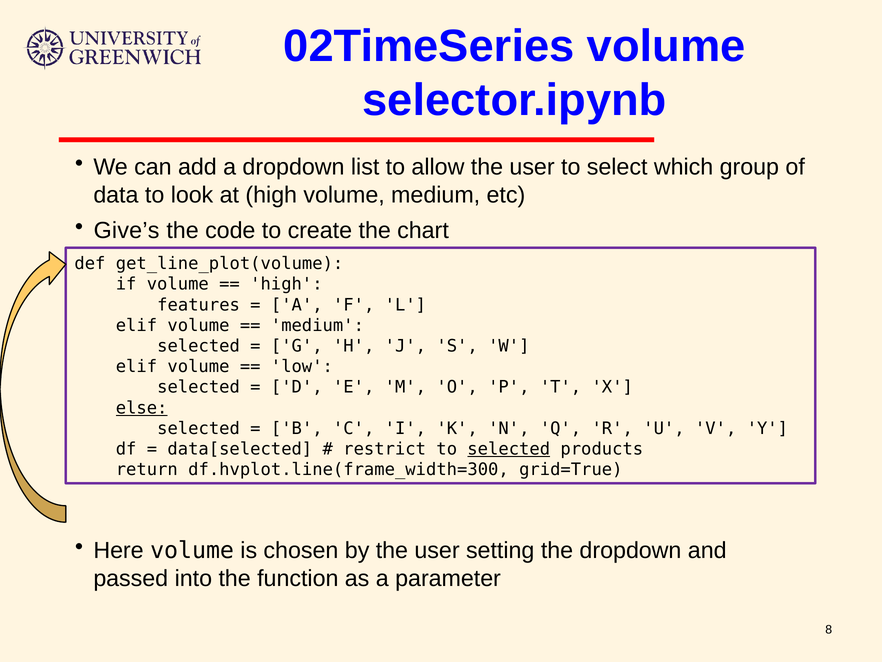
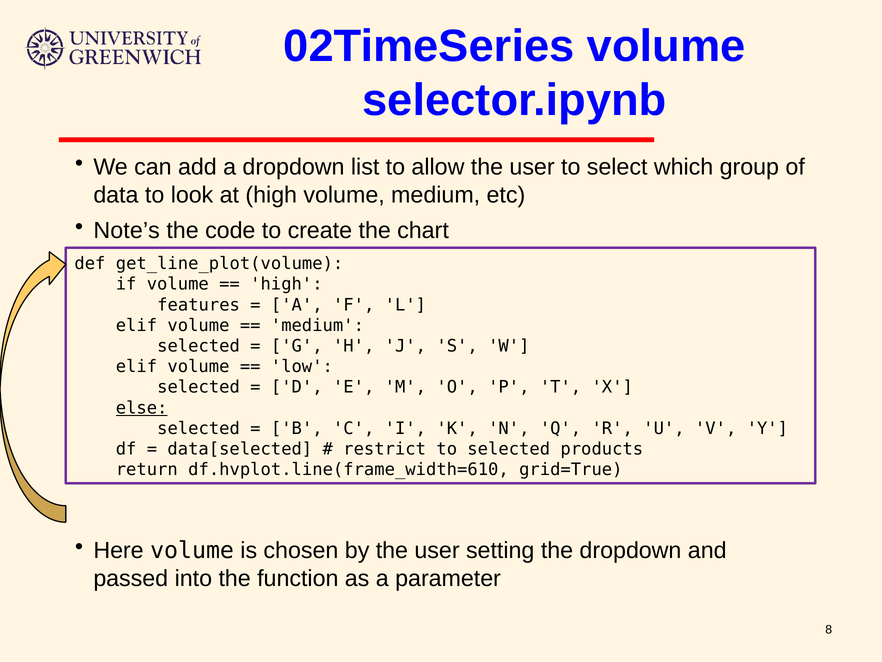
Give’s: Give’s -> Note’s
selected at (509, 449) underline: present -> none
df.hvplot.line(frame_width=300: df.hvplot.line(frame_width=300 -> df.hvplot.line(frame_width=610
